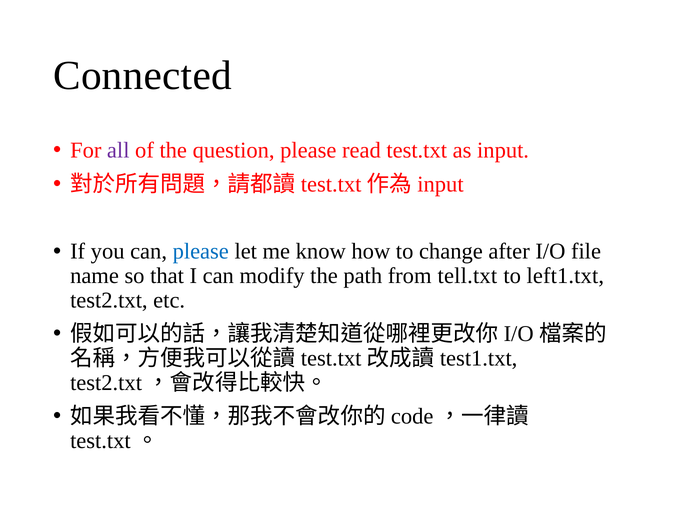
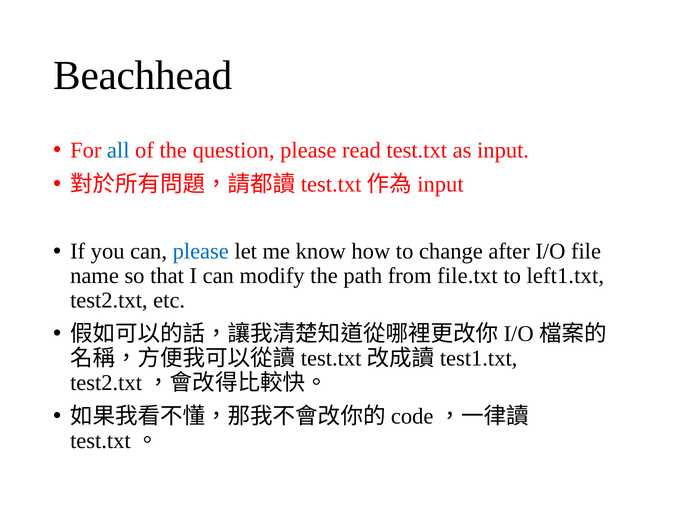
Connected: Connected -> Beachhead
all colour: purple -> blue
tell.txt: tell.txt -> file.txt
